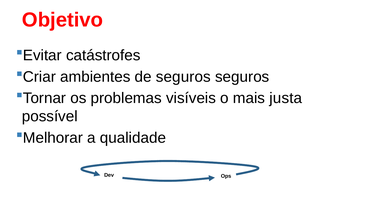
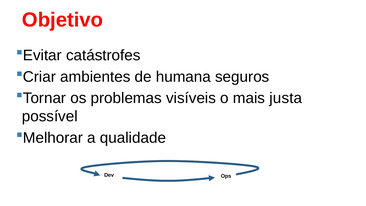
de seguros: seguros -> humana
